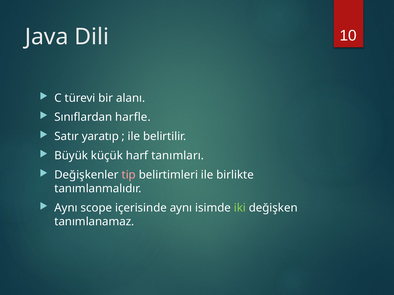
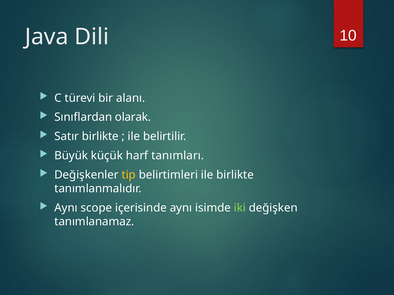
harfle: harfle -> olarak
Satır yaratıp: yaratıp -> birlikte
tip colour: pink -> yellow
